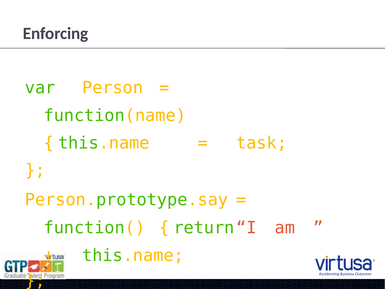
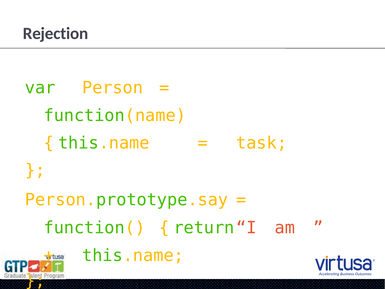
Enforcing: Enforcing -> Rejection
